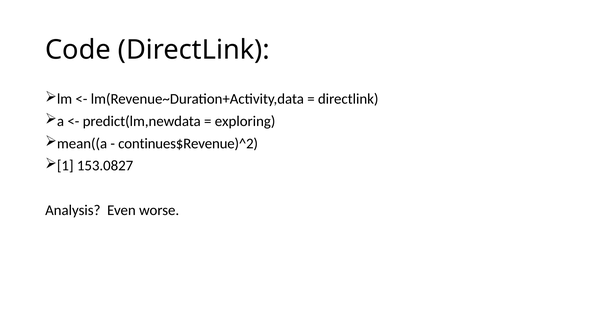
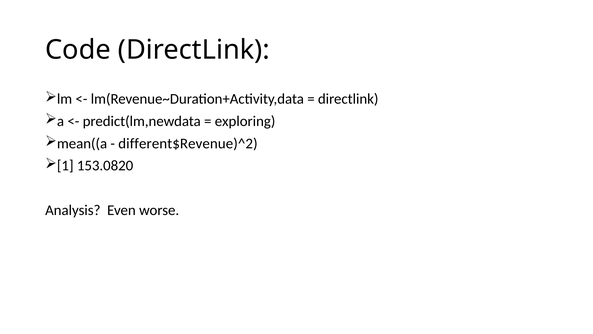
continues$Revenue)^2: continues$Revenue)^2 -> different$Revenue)^2
153.0827: 153.0827 -> 153.0820
